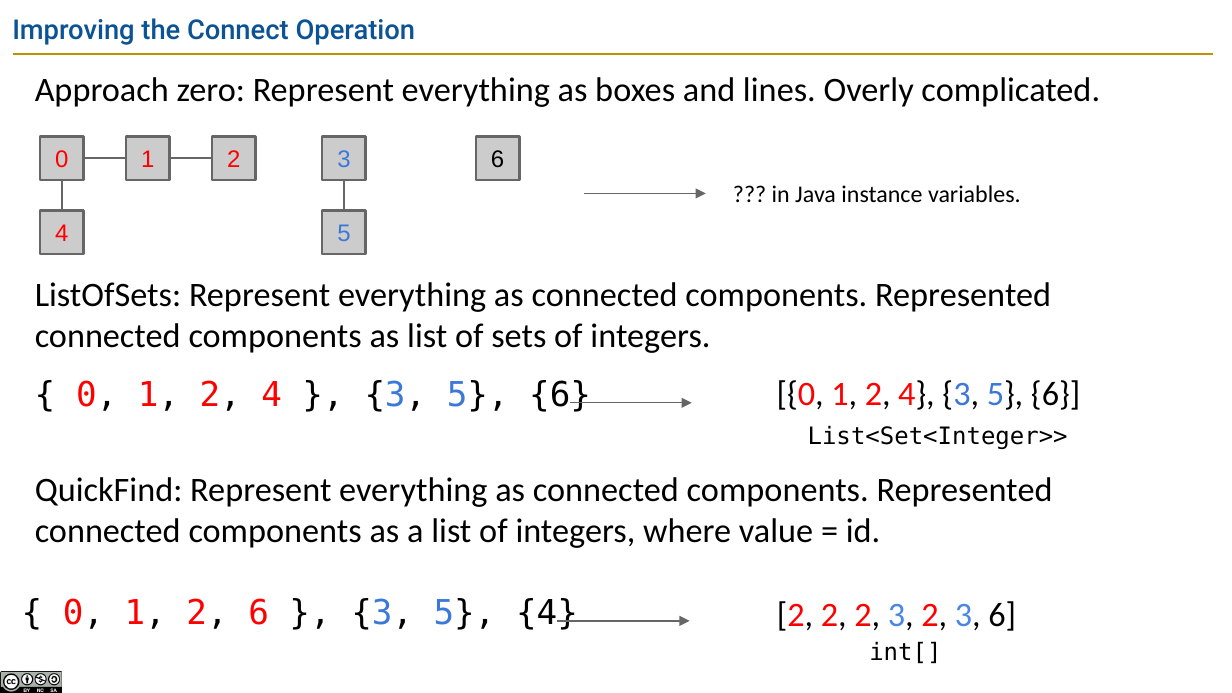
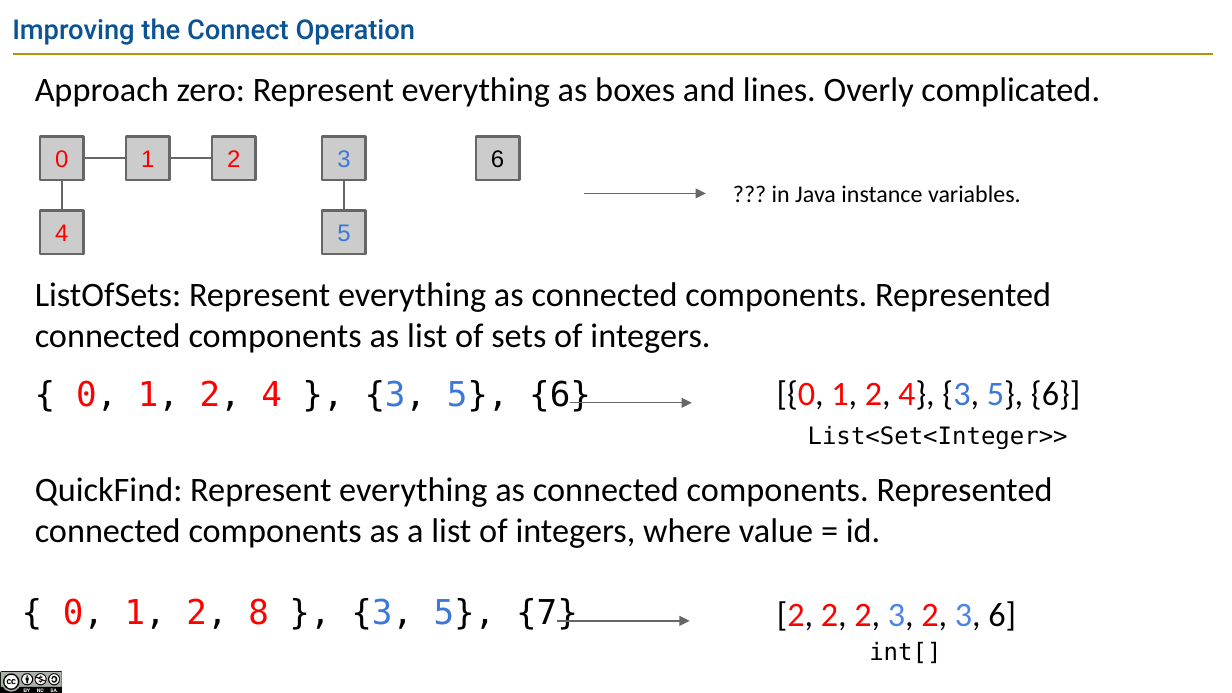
2 6: 6 -> 8
5 4: 4 -> 7
